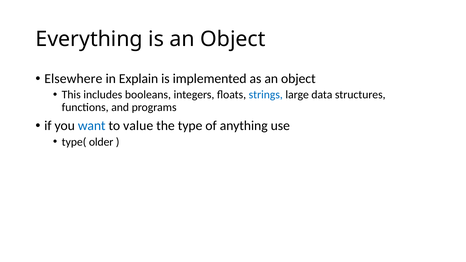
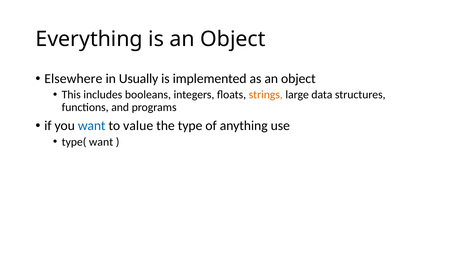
Explain: Explain -> Usually
strings colour: blue -> orange
type( older: older -> want
